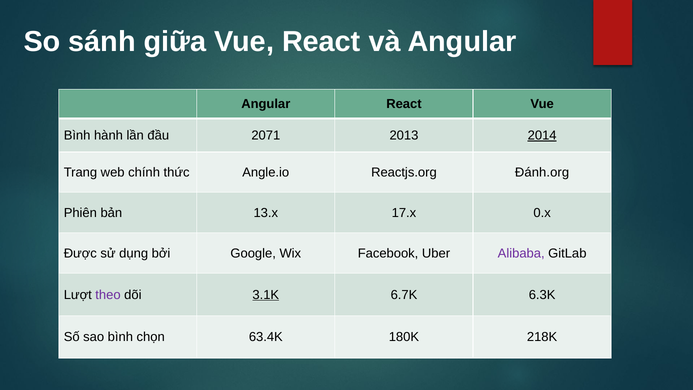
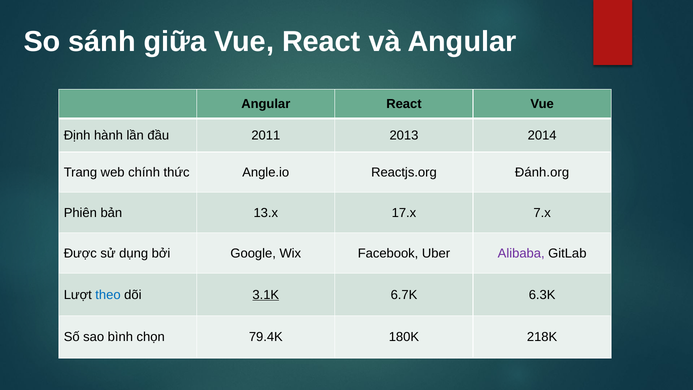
Bình at (77, 135): Bình -> Định
2071: 2071 -> 2011
2014 underline: present -> none
0.x: 0.x -> 7.x
theo colour: purple -> blue
63.4K: 63.4K -> 79.4K
